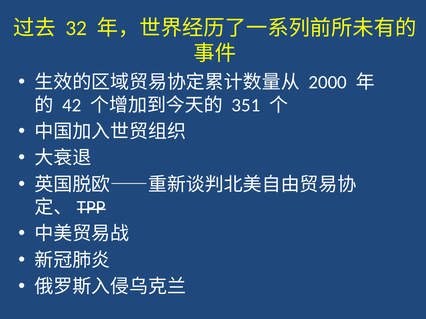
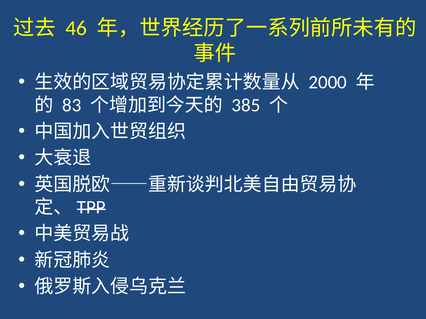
32: 32 -> 46
42: 42 -> 83
351: 351 -> 385
